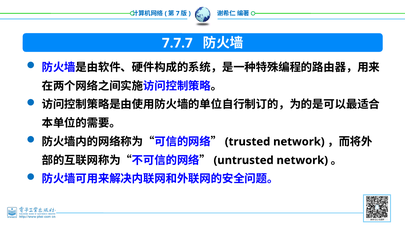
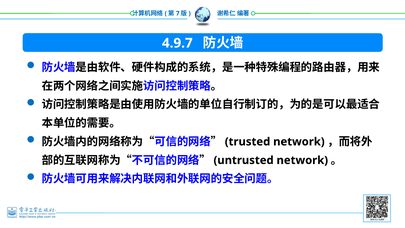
7.7.7: 7.7.7 -> 4.9.7
